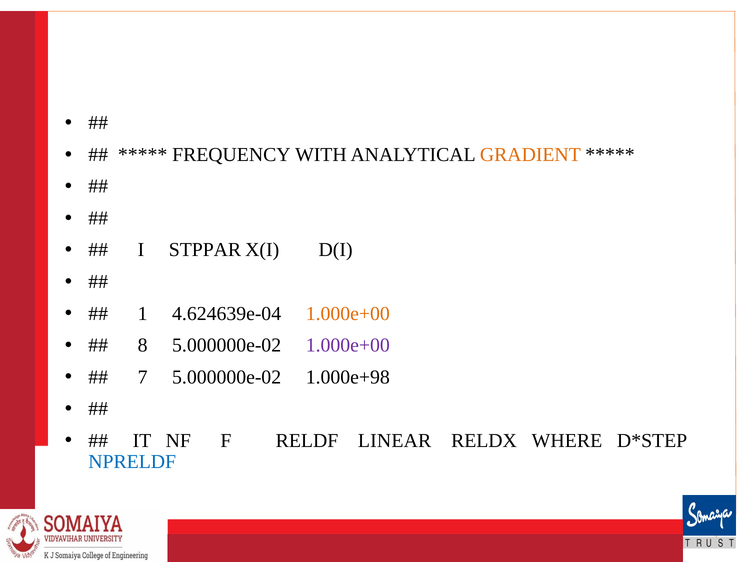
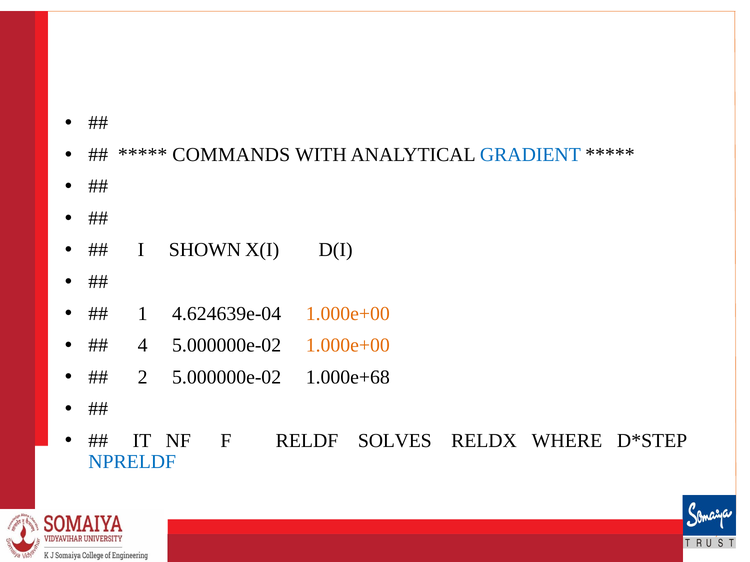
FREQUENCY: FREQUENCY -> COMMANDS
GRADIENT colour: orange -> blue
STPPAR: STPPAR -> SHOWN
8: 8 -> 4
1.000e+00 at (348, 346) colour: purple -> orange
7: 7 -> 2
1.000e+98: 1.000e+98 -> 1.000e+68
LINEAR: LINEAR -> SOLVES
